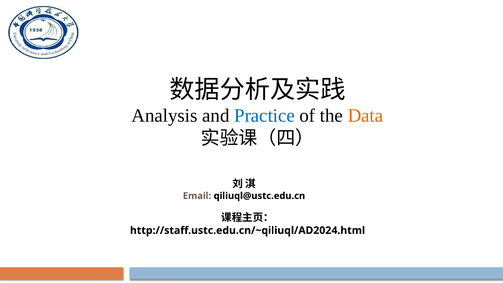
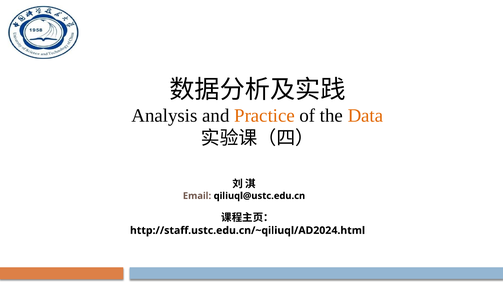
Practice colour: blue -> orange
